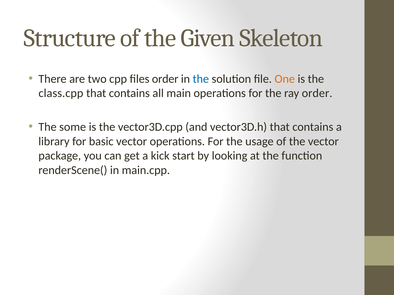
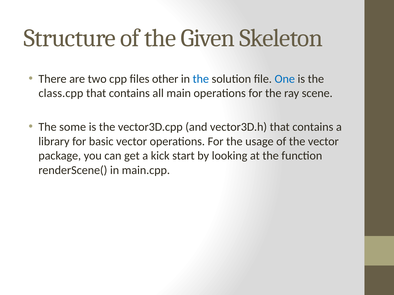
files order: order -> other
One colour: orange -> blue
ray order: order -> scene
